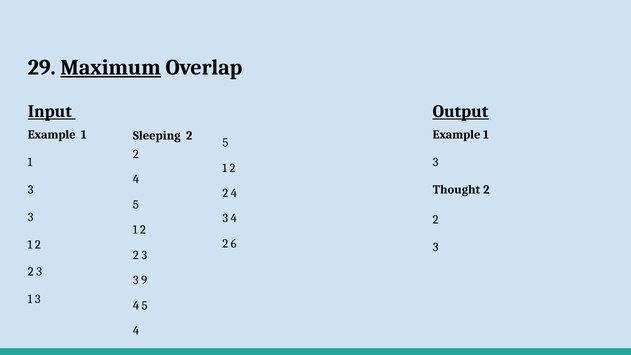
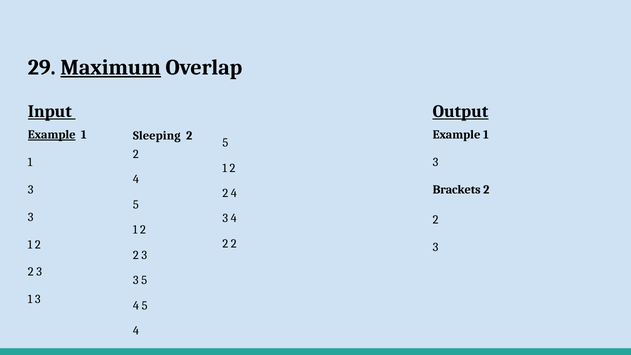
Example at (52, 135) underline: none -> present
Thought: Thought -> Brackets
6 at (234, 244): 6 -> 2
3 9: 9 -> 5
